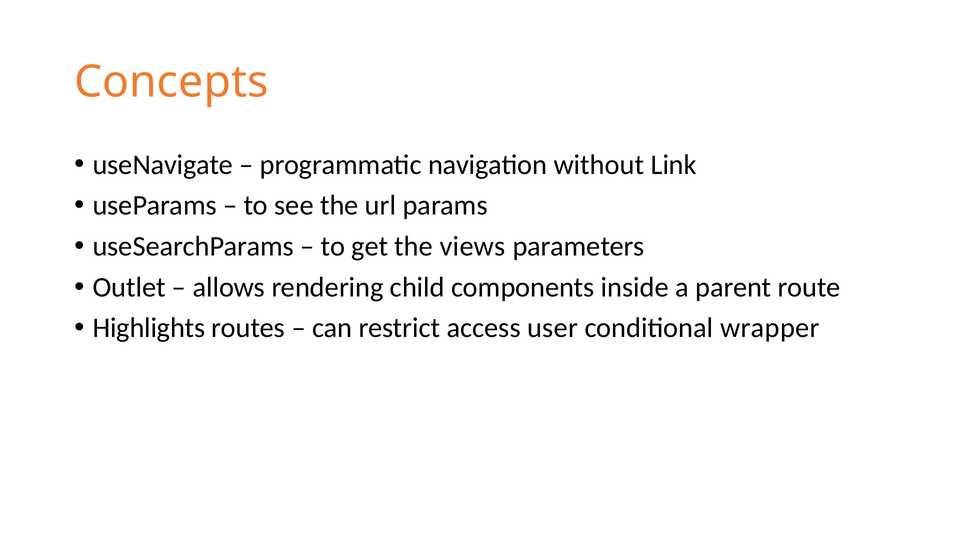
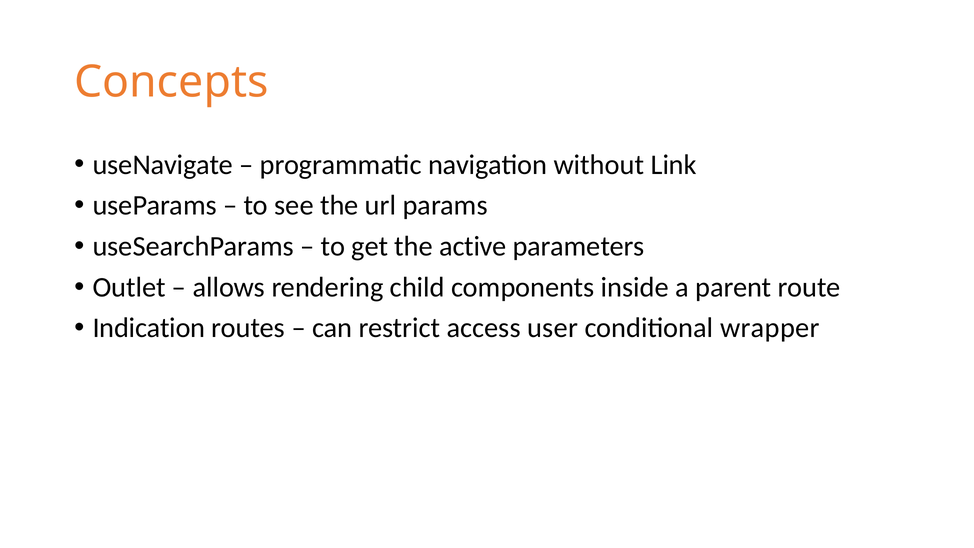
views: views -> active
Highlights: Highlights -> Indication
